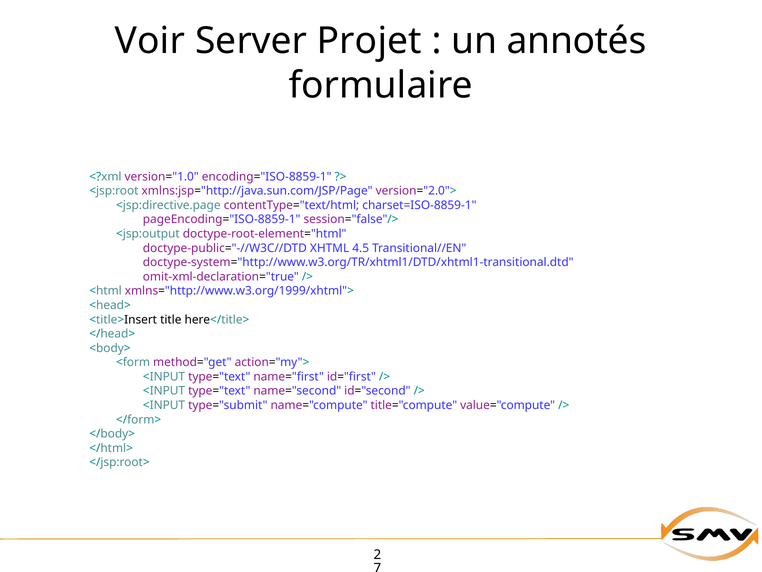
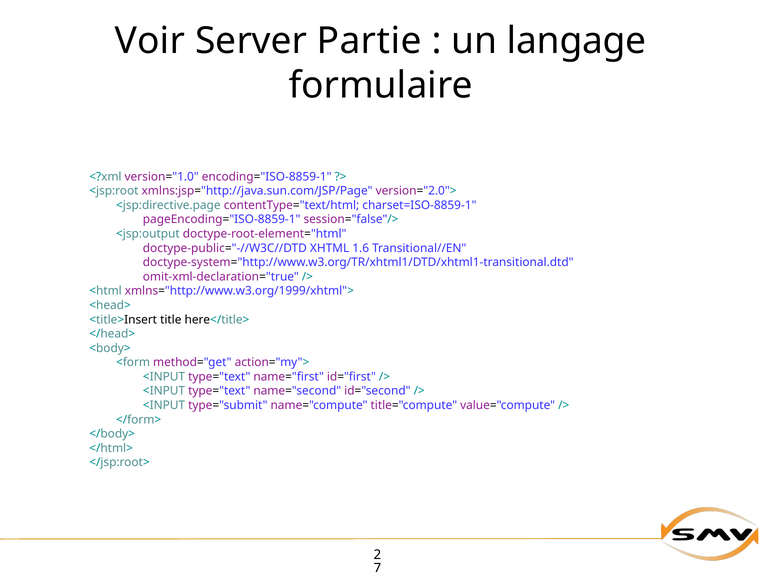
Projet: Projet -> Partie
annotés: annotés -> langage
4.5: 4.5 -> 1.6
